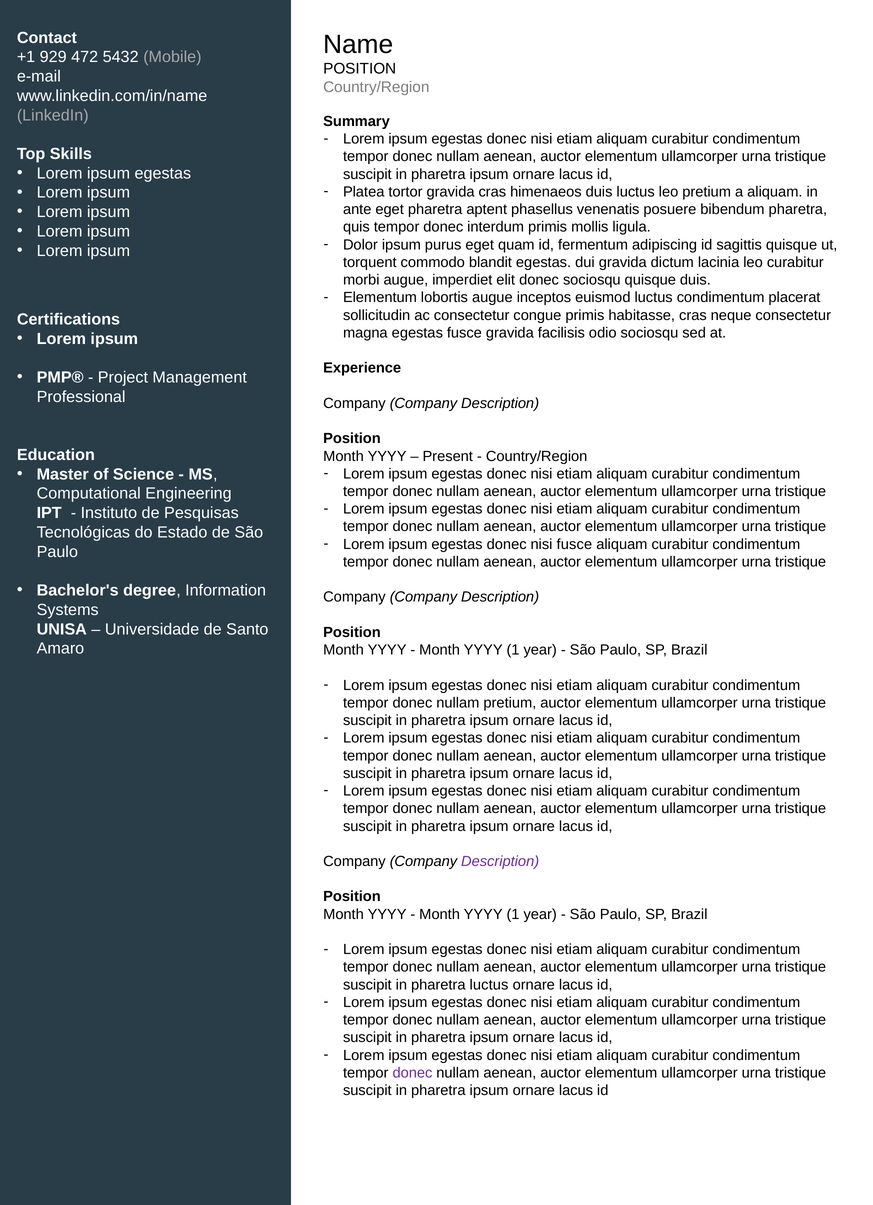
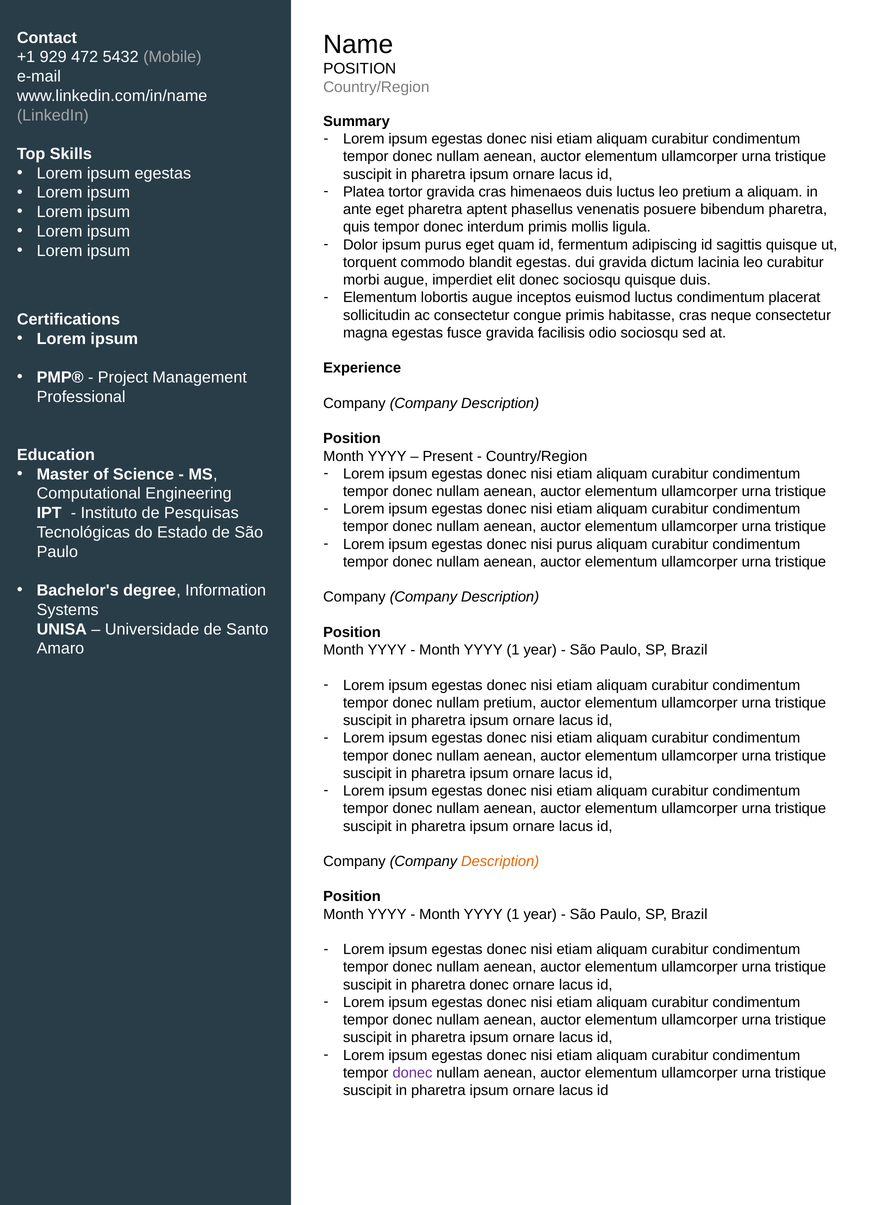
nisi fusce: fusce -> purus
Description at (500, 862) colour: purple -> orange
pharetra luctus: luctus -> donec
